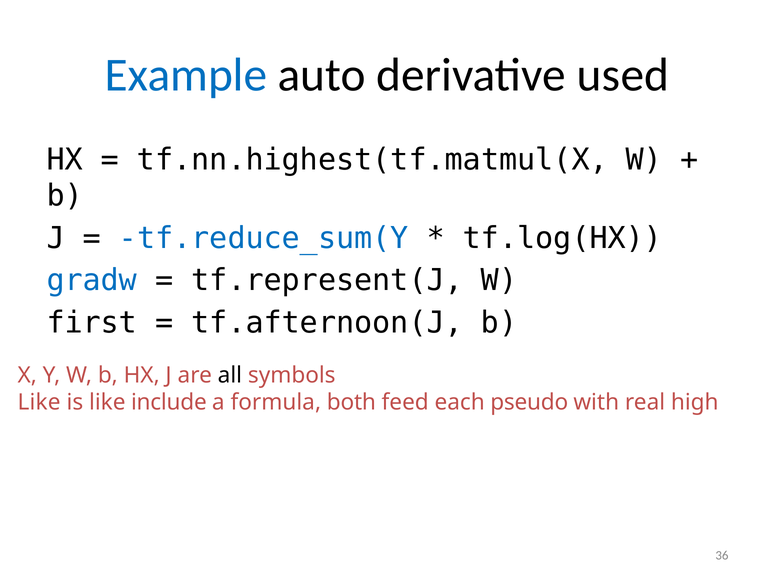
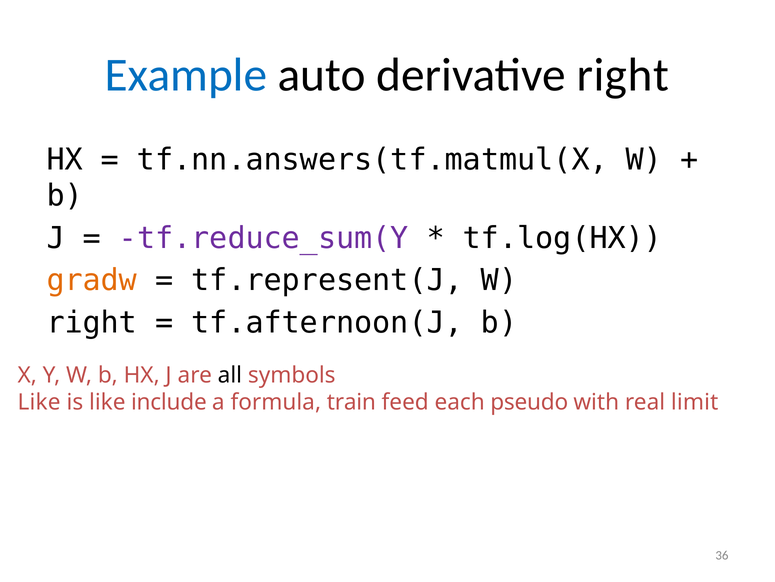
derivative used: used -> right
tf.nn.highest(tf.matmul(X: tf.nn.highest(tf.matmul(X -> tf.nn.answers(tf.matmul(X
tf.reduce_sum(Y colour: blue -> purple
gradw colour: blue -> orange
first at (92, 322): first -> right
both: both -> train
high: high -> limit
